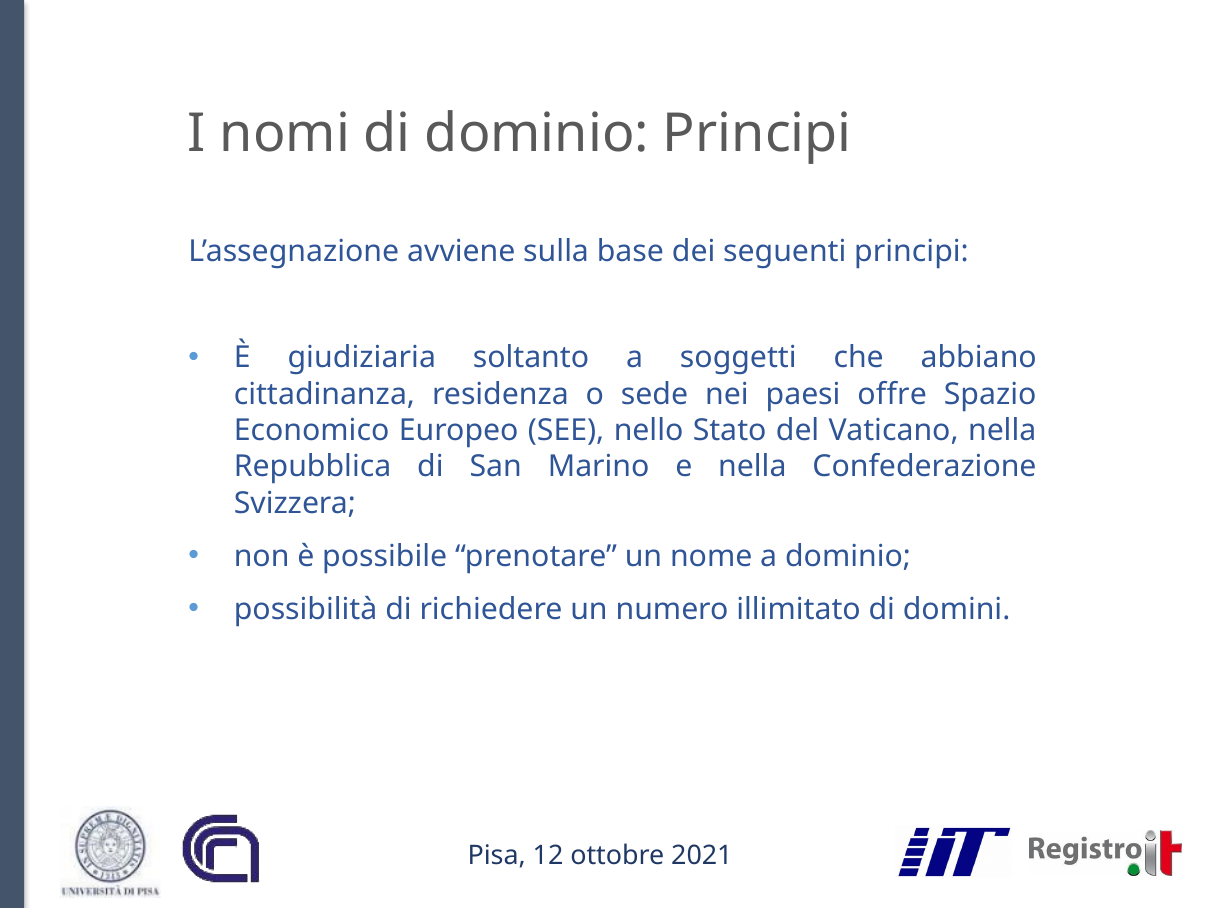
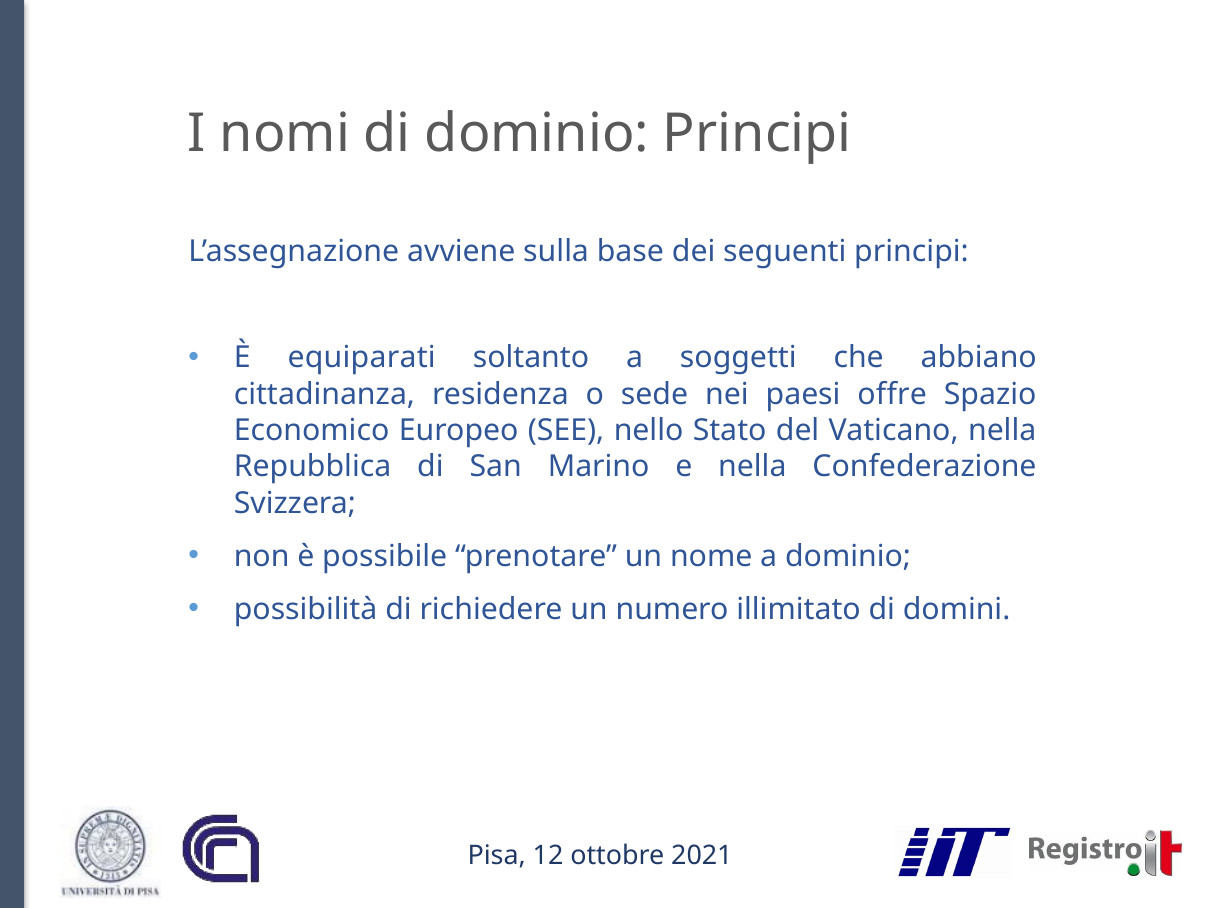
giudiziaria: giudiziaria -> equiparati
